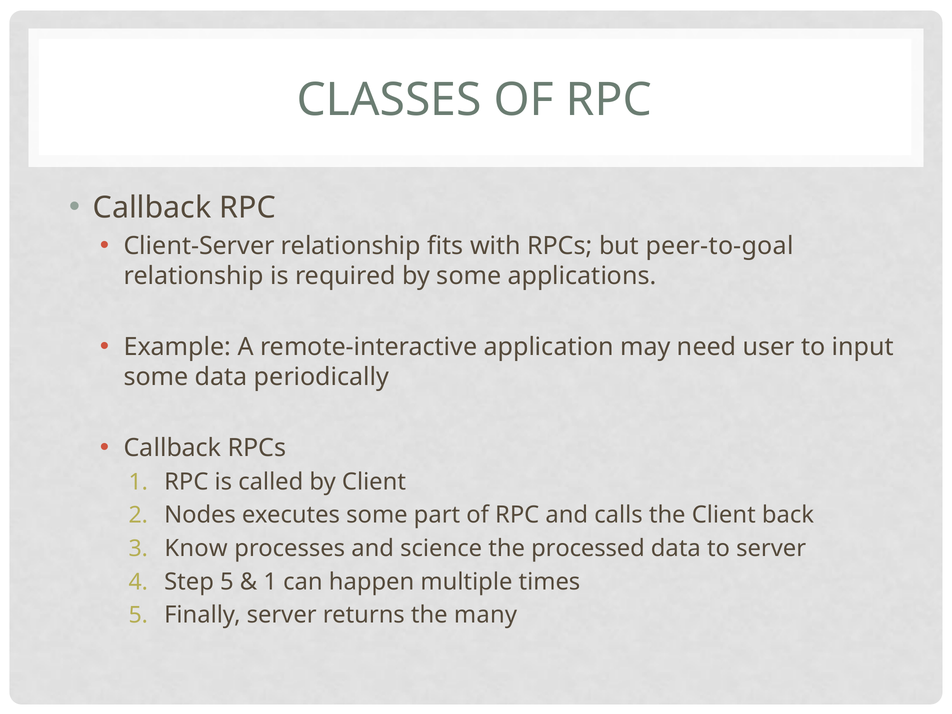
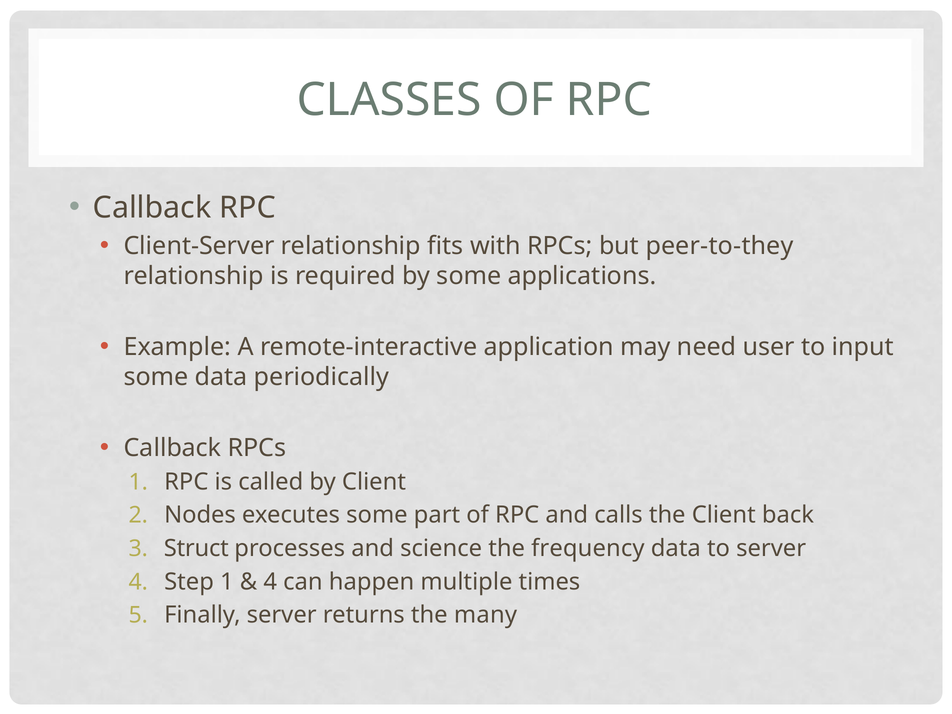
peer-to-goal: peer-to-goal -> peer-to-they
Know: Know -> Struct
processed: processed -> frequency
Step 5: 5 -> 1
1 at (270, 582): 1 -> 4
